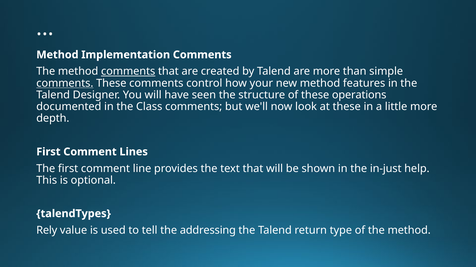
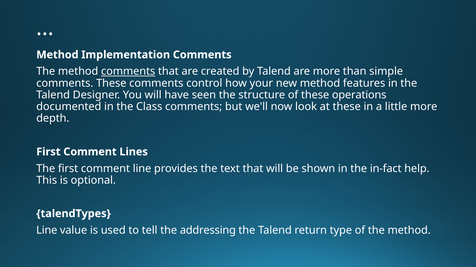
comments at (65, 83) underline: present -> none
in-just: in-just -> in-fact
Rely at (47, 231): Rely -> Line
